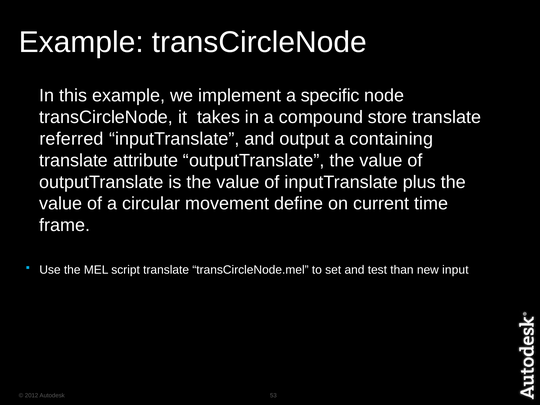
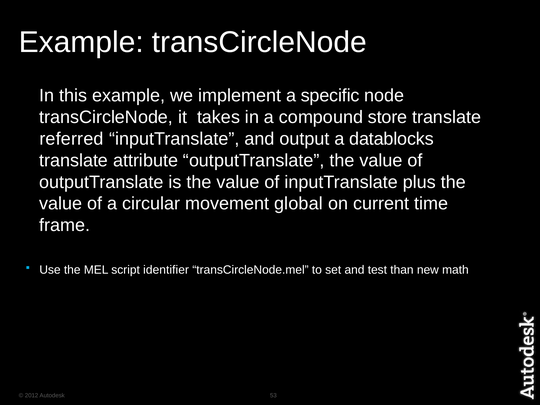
containing: containing -> datablocks
define: define -> global
script translate: translate -> identifier
input: input -> math
